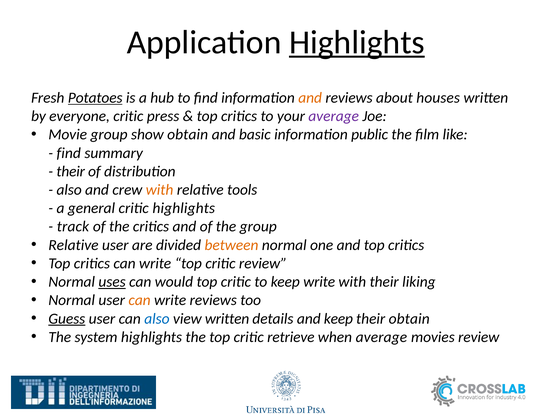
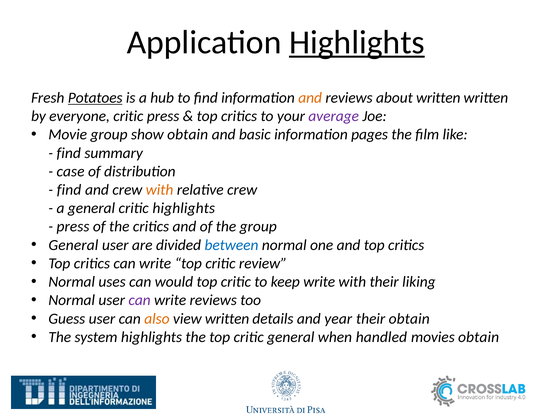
about houses: houses -> written
public: public -> pages
their at (71, 172): their -> case
also at (69, 190): also -> find
relative tools: tools -> crew
track at (73, 227): track -> press
Relative at (73, 245): Relative -> General
between colour: orange -> blue
uses underline: present -> none
can at (140, 301) colour: orange -> purple
Guess underline: present -> none
also at (157, 319) colour: blue -> orange
and keep: keep -> year
critic retrieve: retrieve -> general
when average: average -> handled
movies review: review -> obtain
